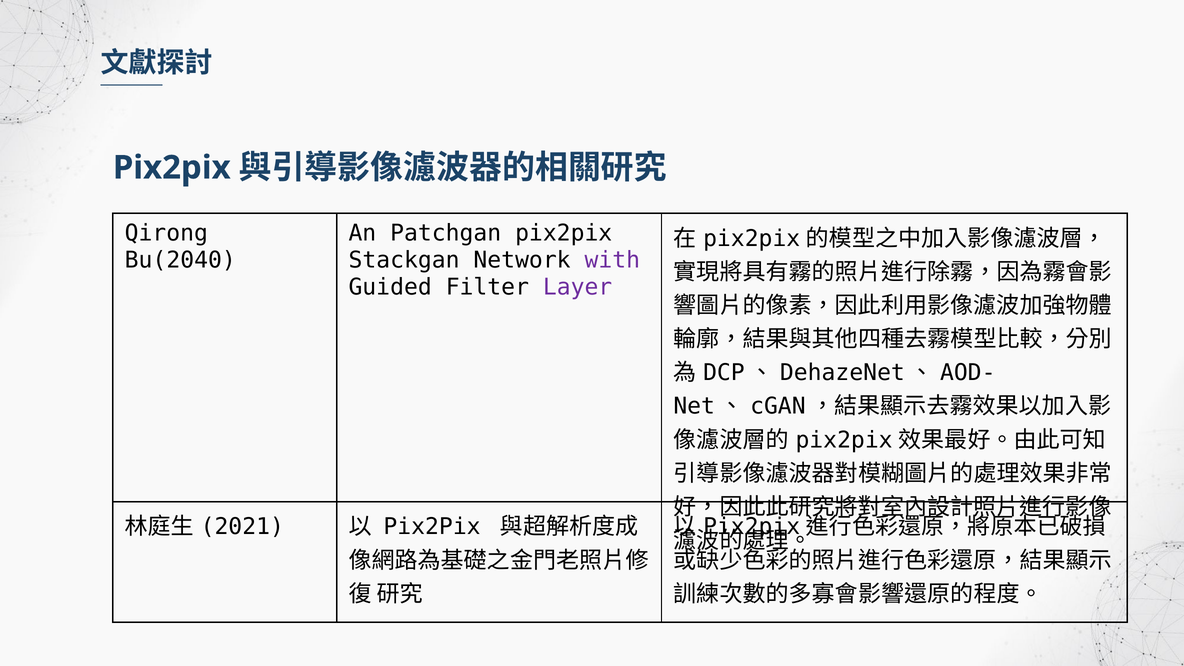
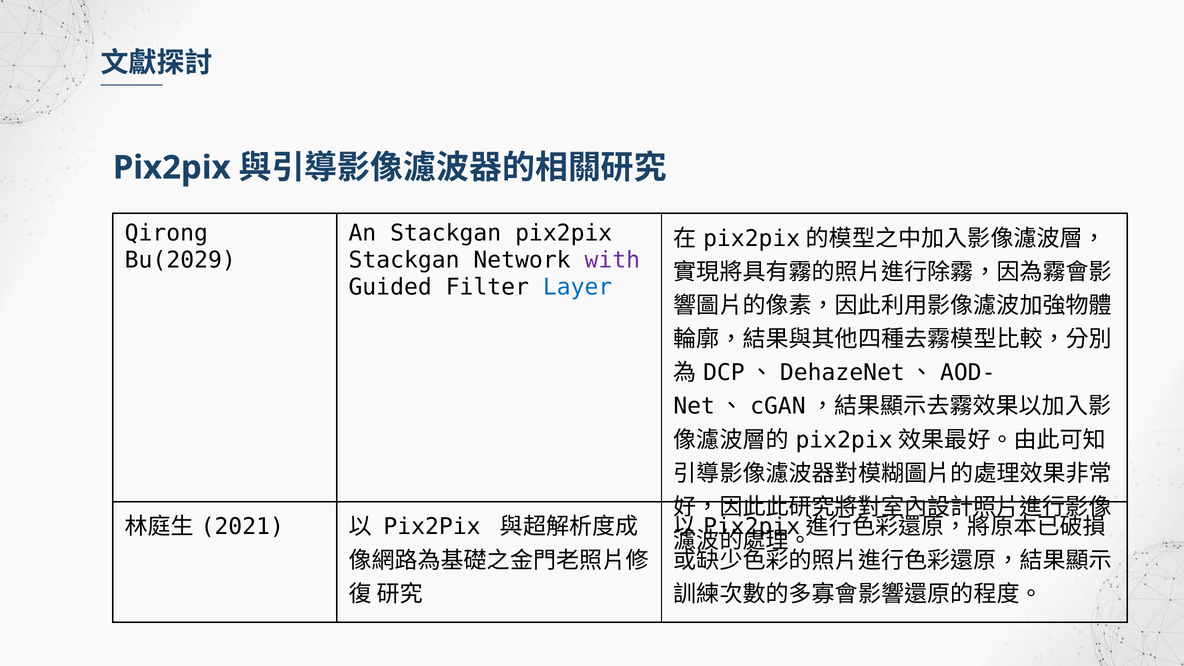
An Patchgan: Patchgan -> Stackgan
Bu(2040: Bu(2040 -> Bu(2029
Layer colour: purple -> blue
